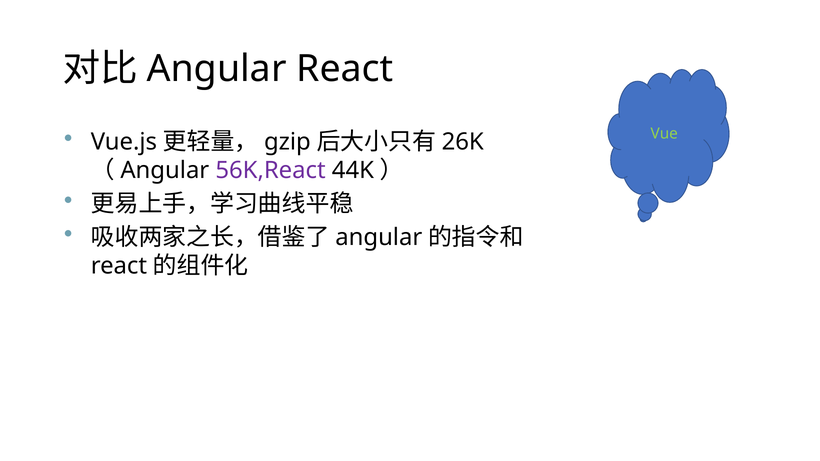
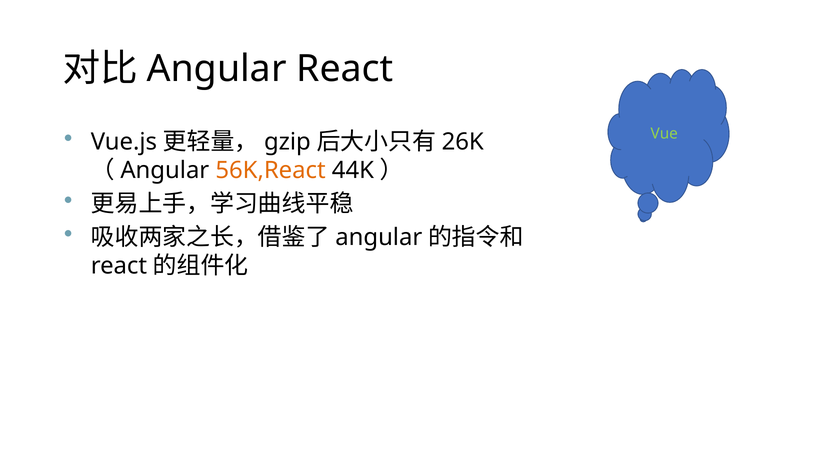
56K,React colour: purple -> orange
